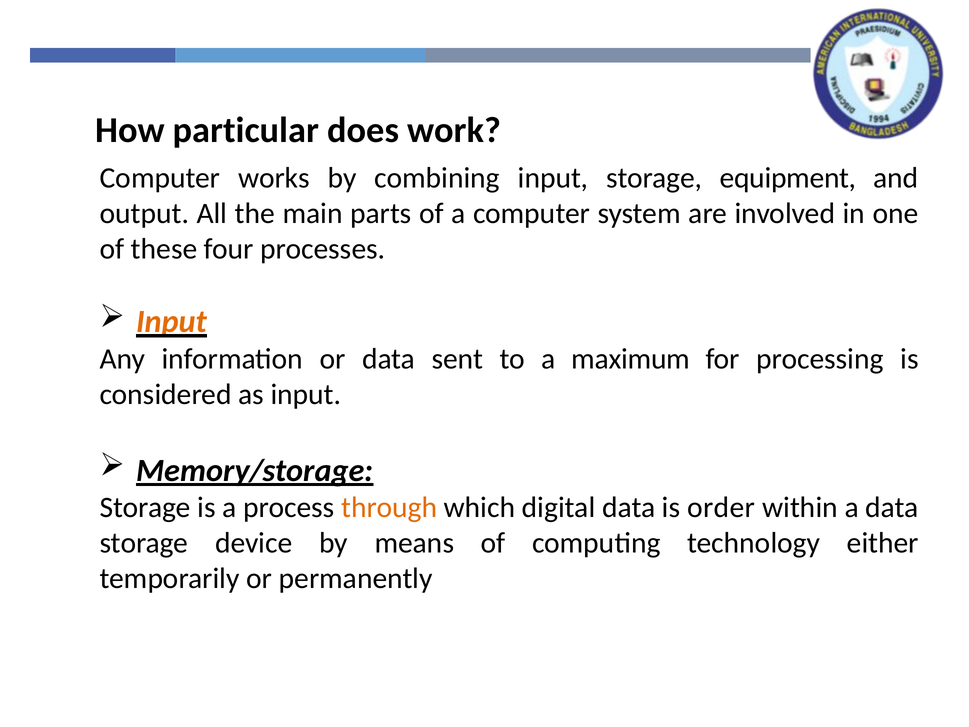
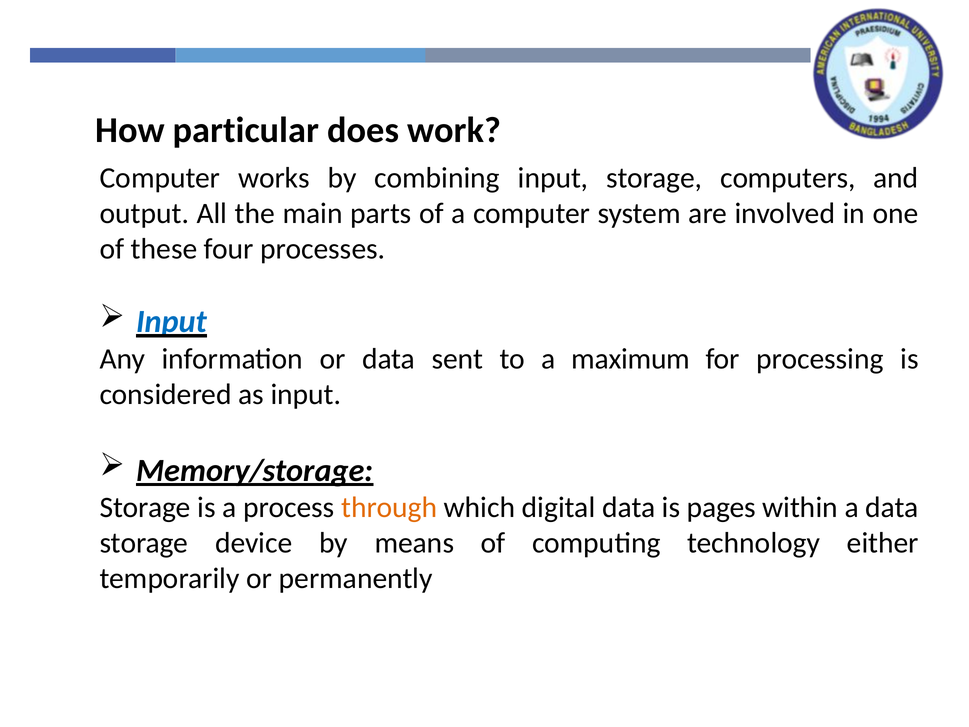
equipment: equipment -> computers
Input at (171, 322) colour: orange -> blue
order: order -> pages
